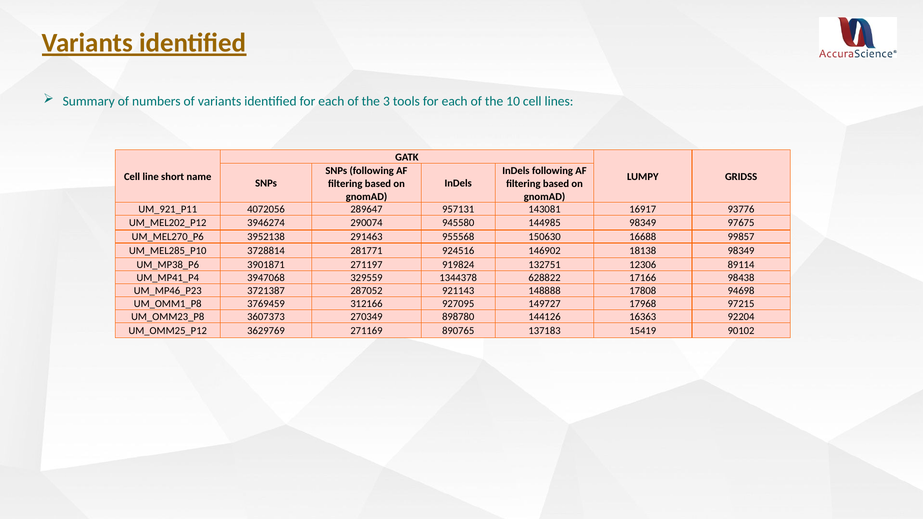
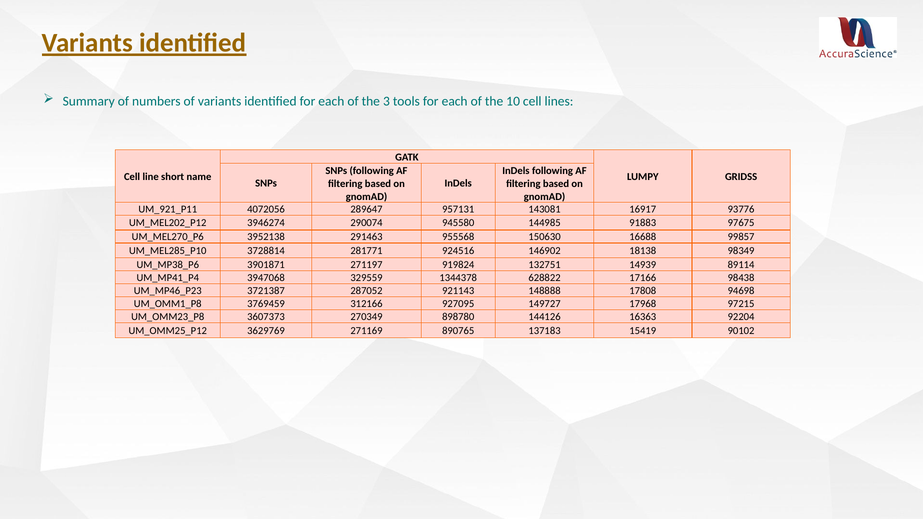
144985 98349: 98349 -> 91883
12306: 12306 -> 14939
